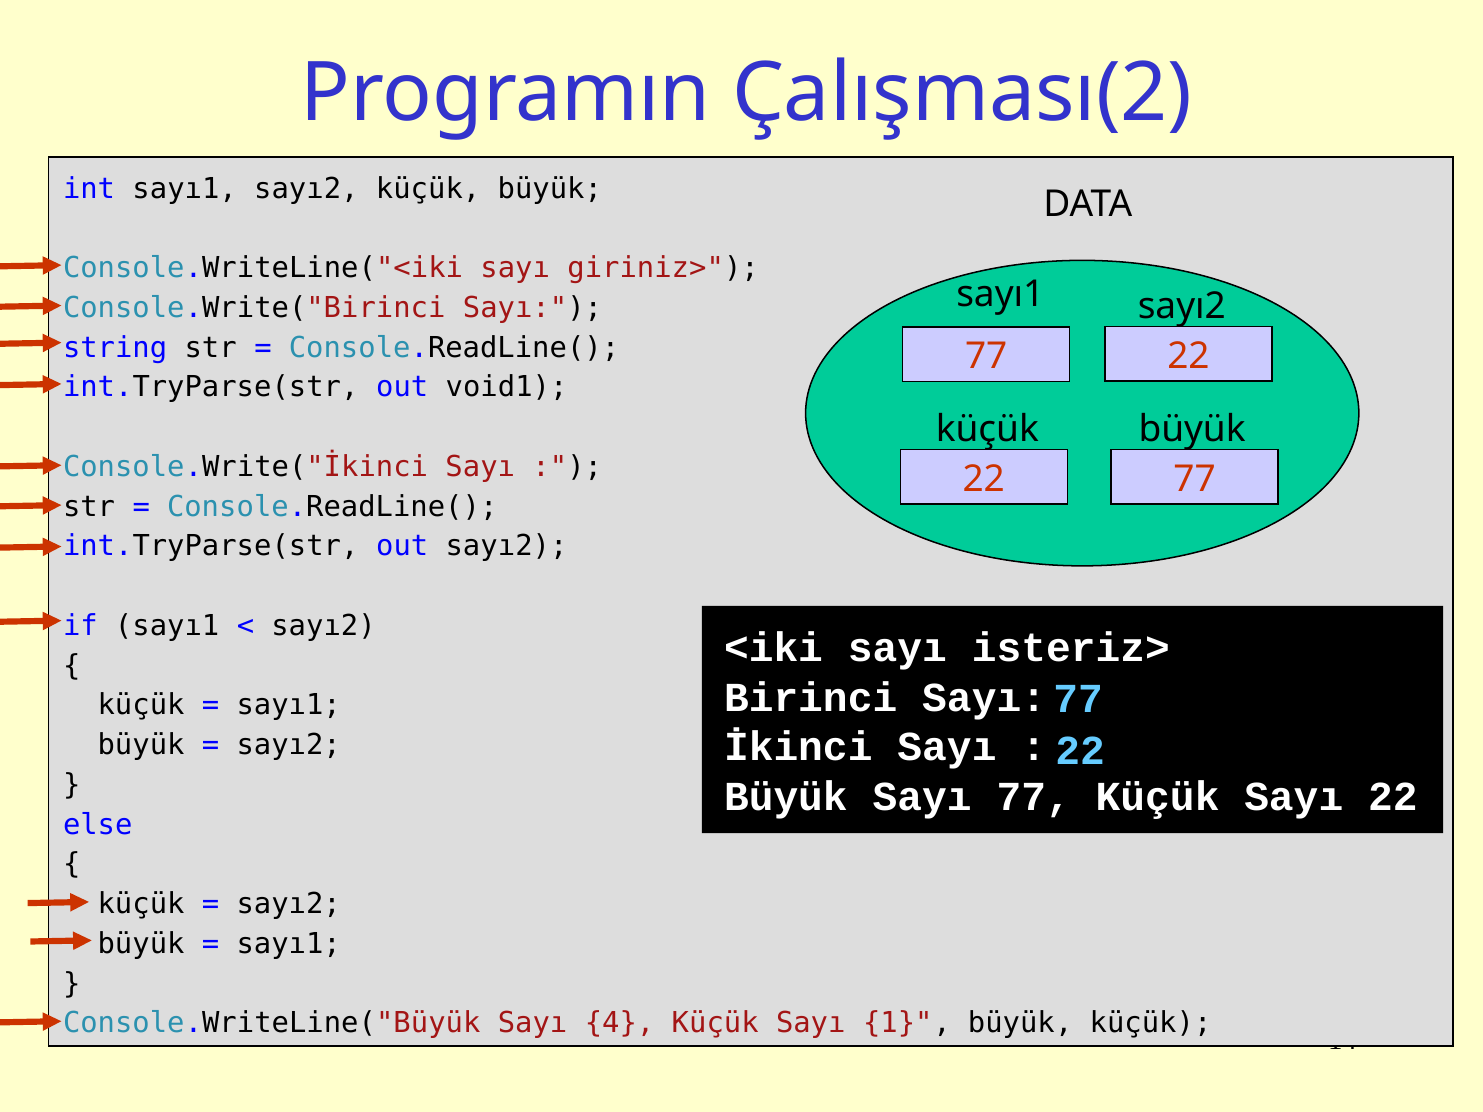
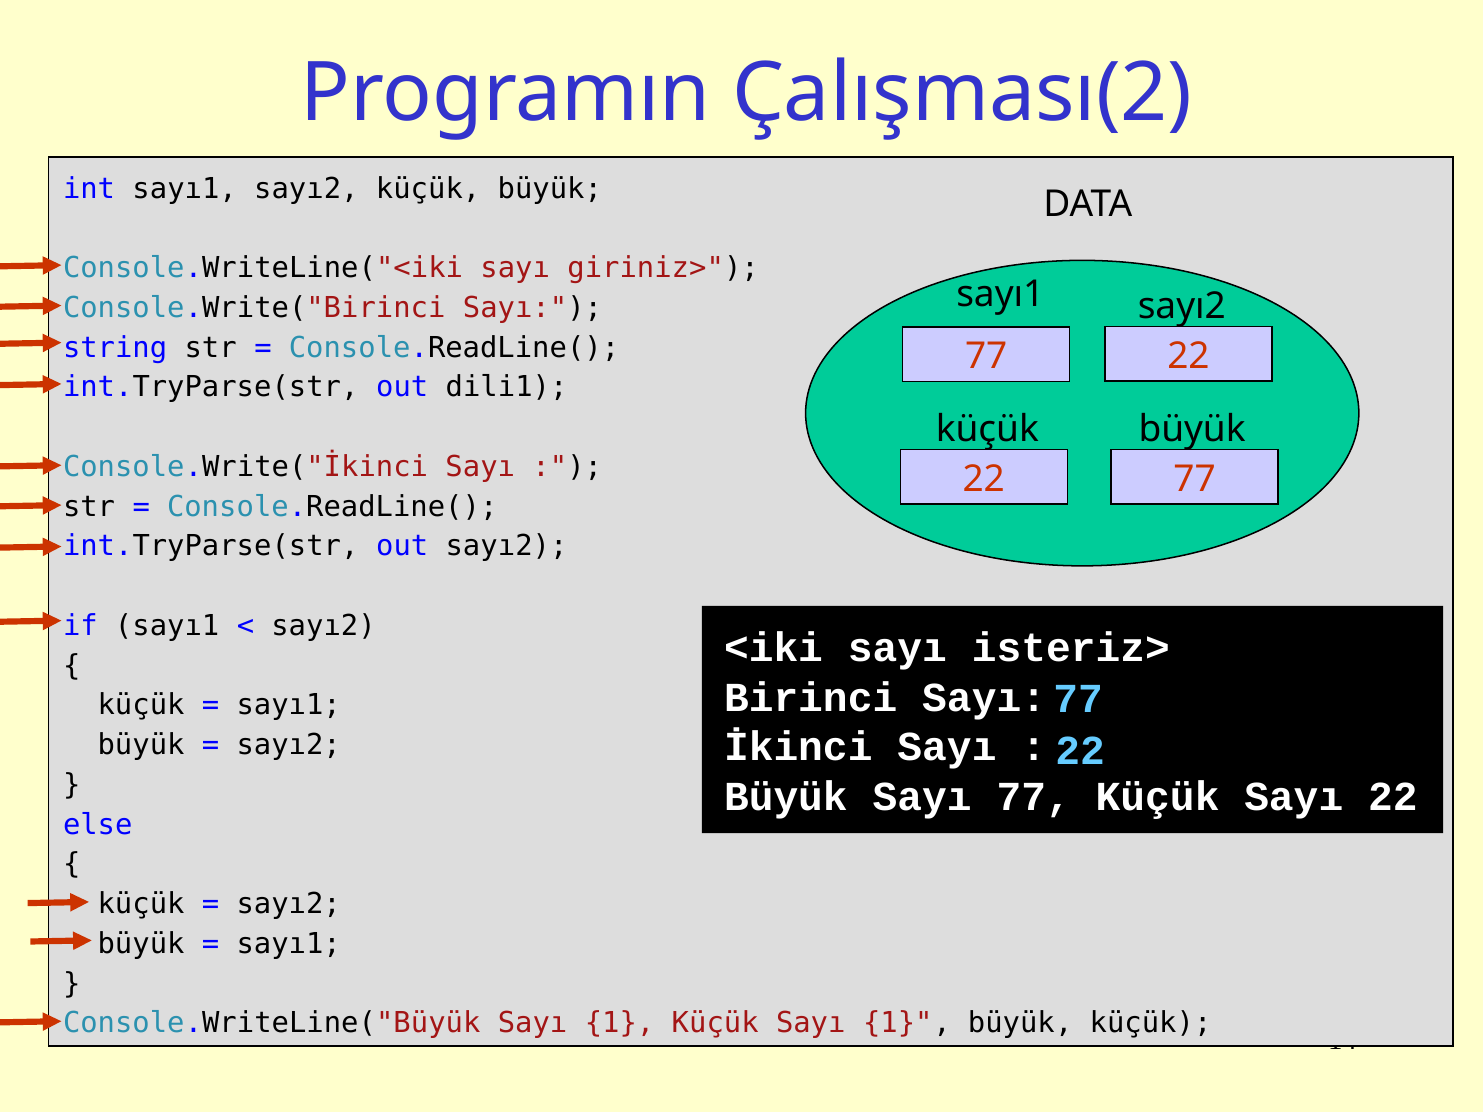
void1: void1 -> dili1
Console.WriteLine("Büyük Sayı 4: 4 -> 1
